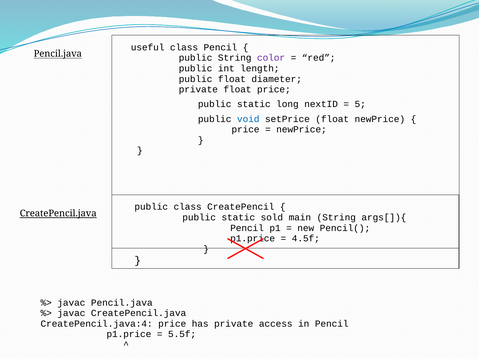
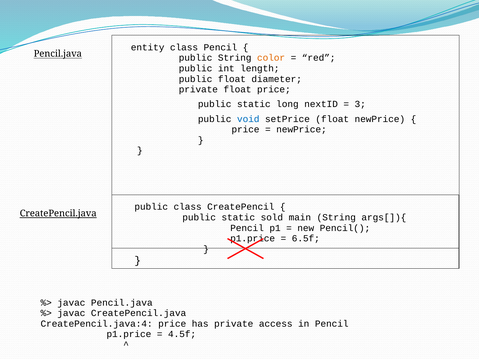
useful: useful -> entity
color colour: purple -> orange
5: 5 -> 3
4.5f: 4.5f -> 6.5f
5.5f: 5.5f -> 4.5f
